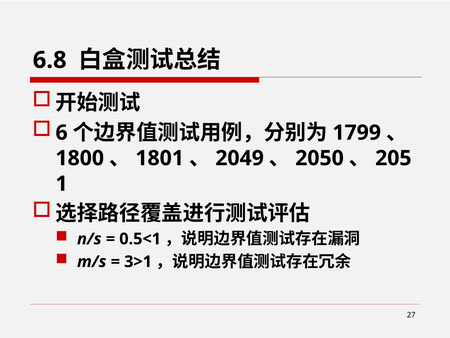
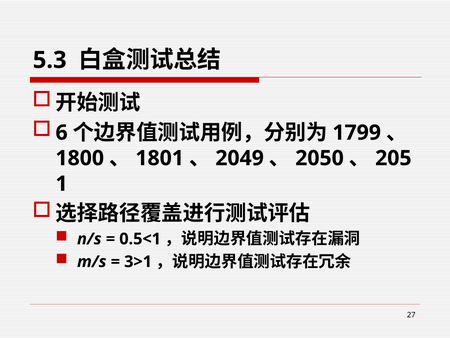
6.8: 6.8 -> 5.3
